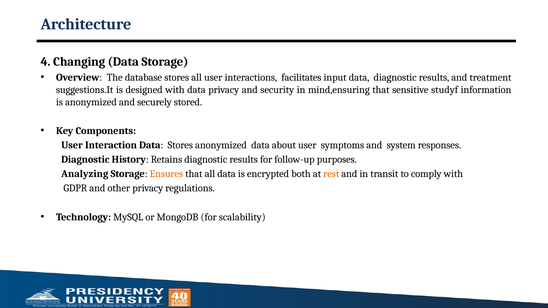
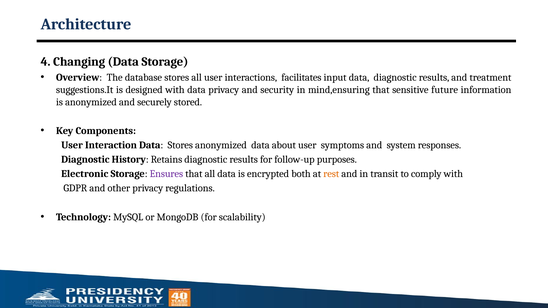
studyf: studyf -> future
Analyzing: Analyzing -> Electronic
Ensures colour: orange -> purple
